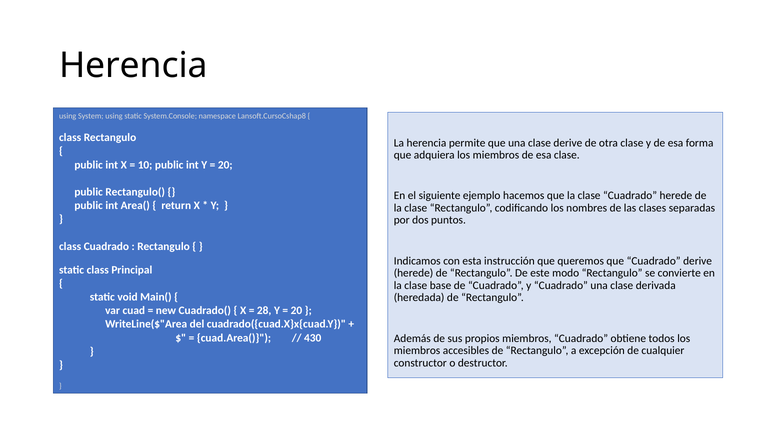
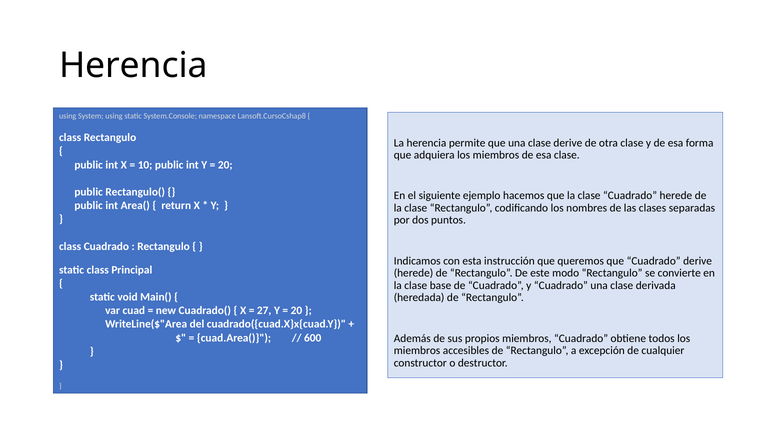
28: 28 -> 27
430: 430 -> 600
